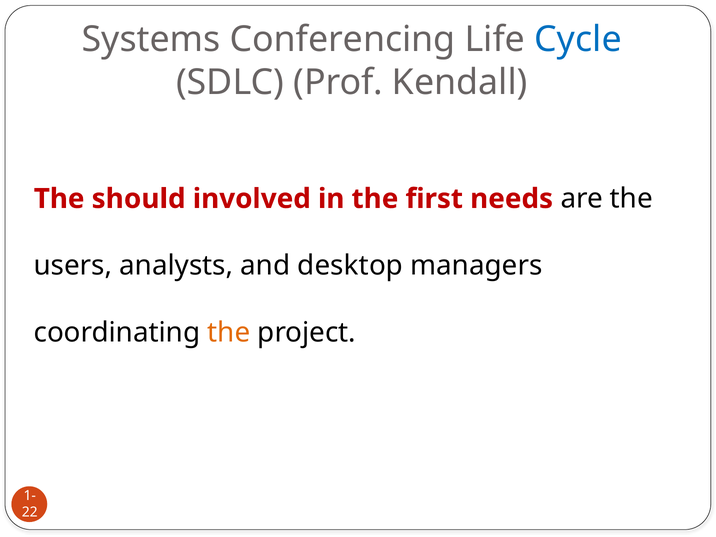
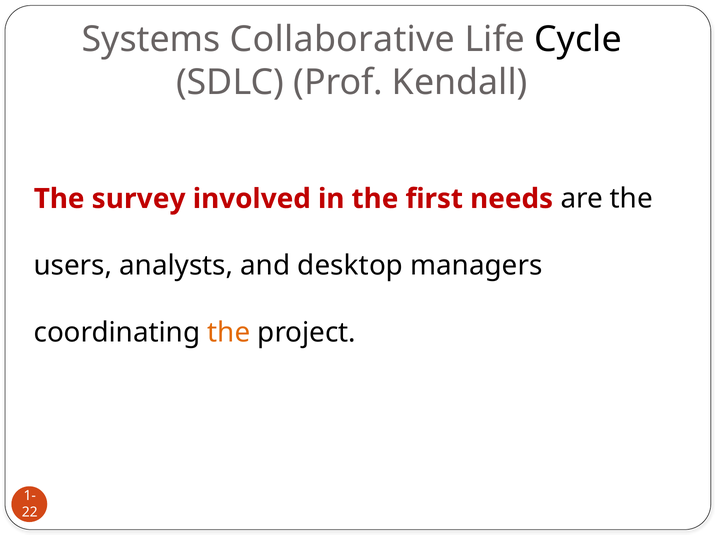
Conferencing: Conferencing -> Collaborative
Cycle colour: blue -> black
should: should -> survey
